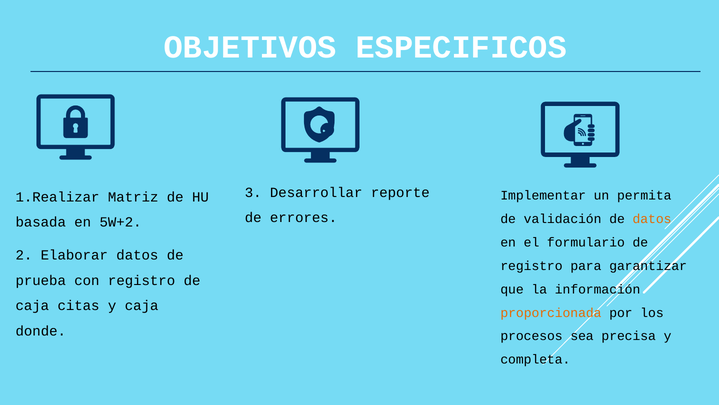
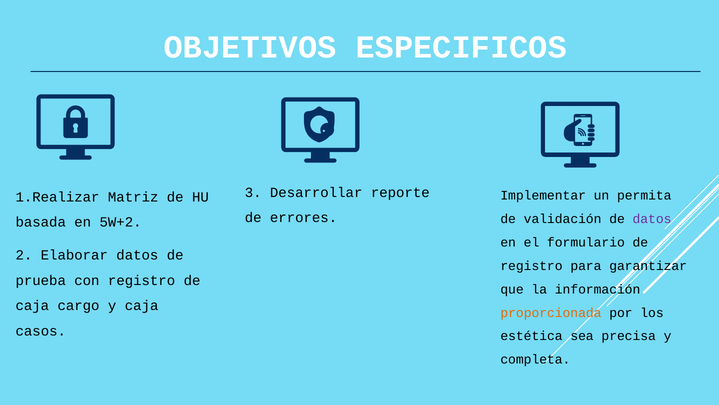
datos at (652, 219) colour: orange -> purple
citas: citas -> cargo
donde: donde -> casos
procesos: procesos -> estética
